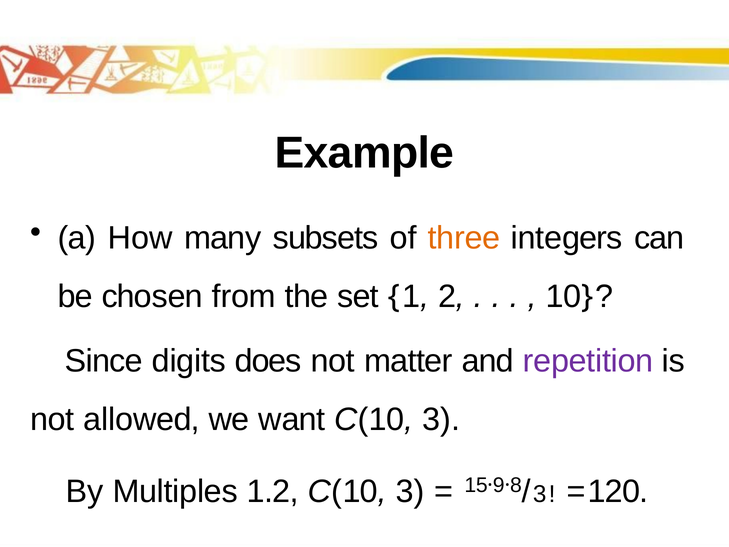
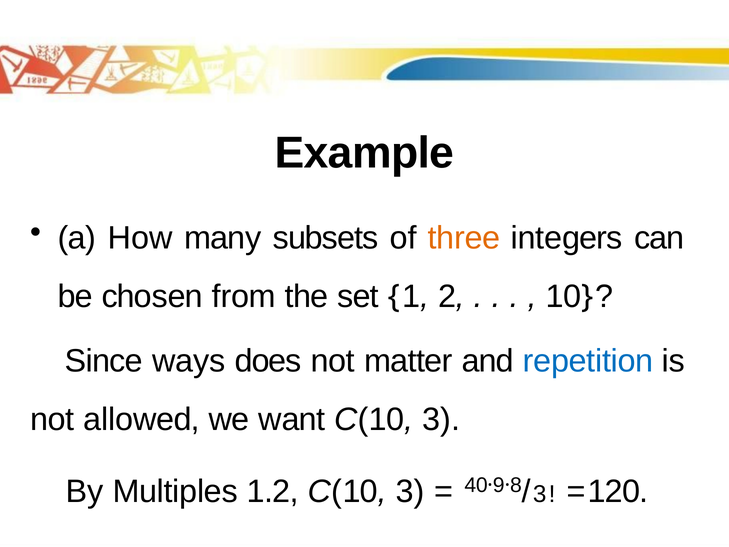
digits: digits -> ways
repetition colour: purple -> blue
15: 15 -> 40
